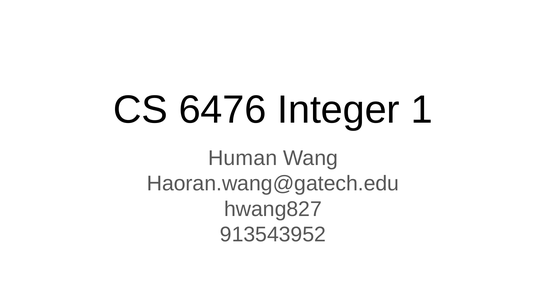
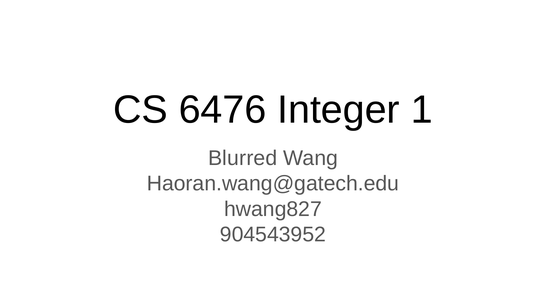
Human: Human -> Blurred
913543952: 913543952 -> 904543952
